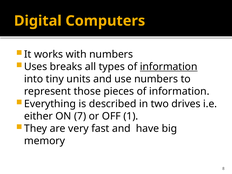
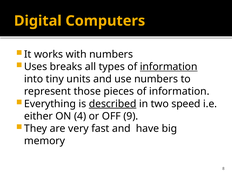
described underline: none -> present
drives: drives -> speed
7: 7 -> 4
1: 1 -> 9
